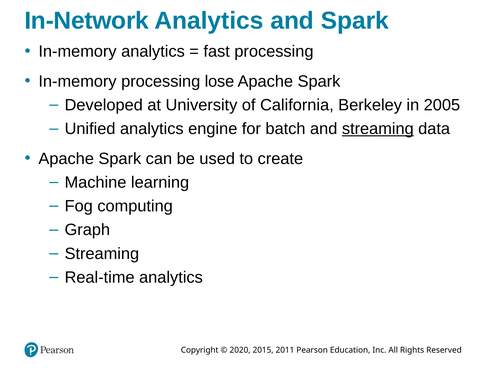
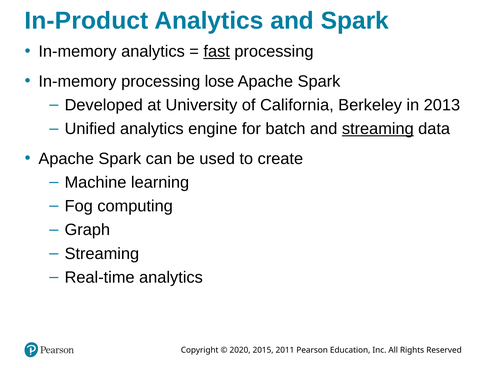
In-Network: In-Network -> In-Product
fast underline: none -> present
2005: 2005 -> 2013
